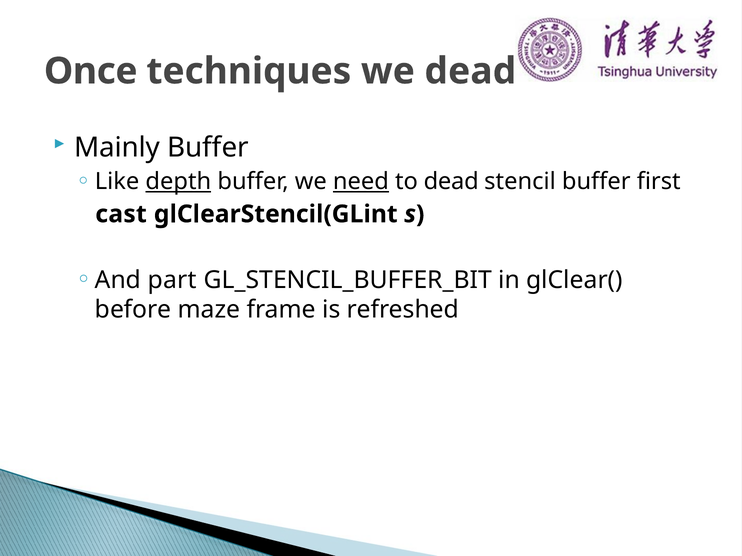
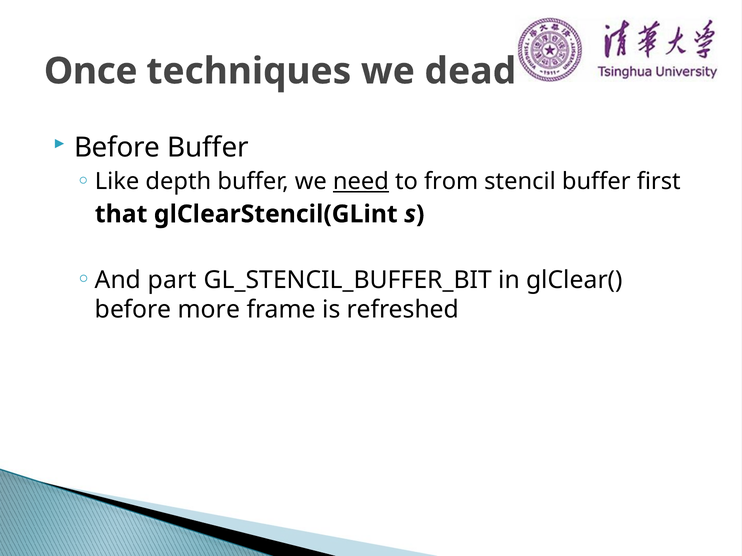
Mainly at (117, 148): Mainly -> Before
depth underline: present -> none
to dead: dead -> from
cast: cast -> that
maze: maze -> more
